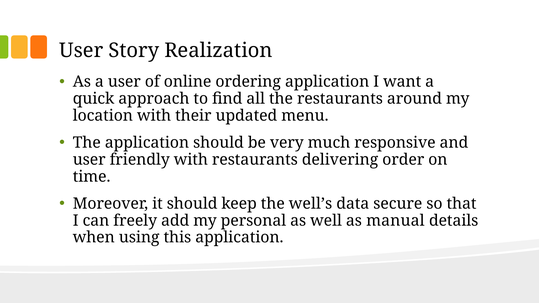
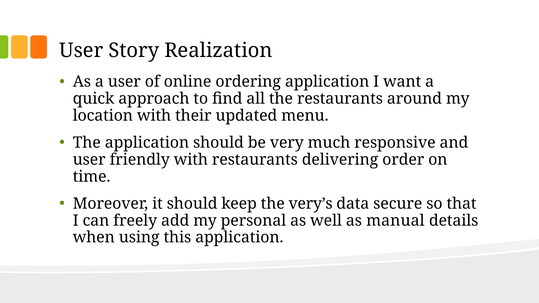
well’s: well’s -> very’s
